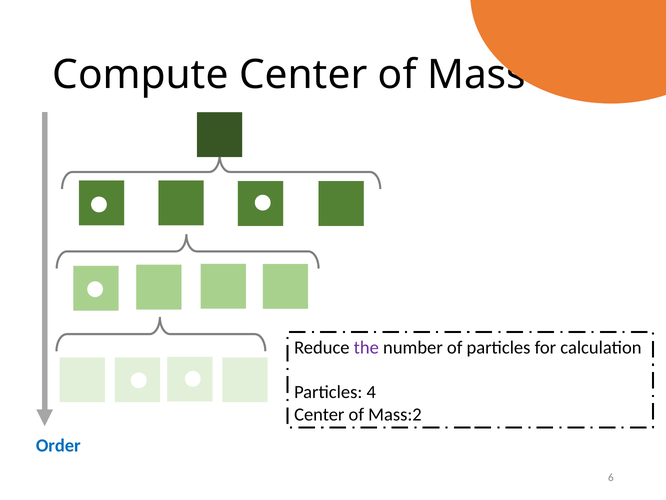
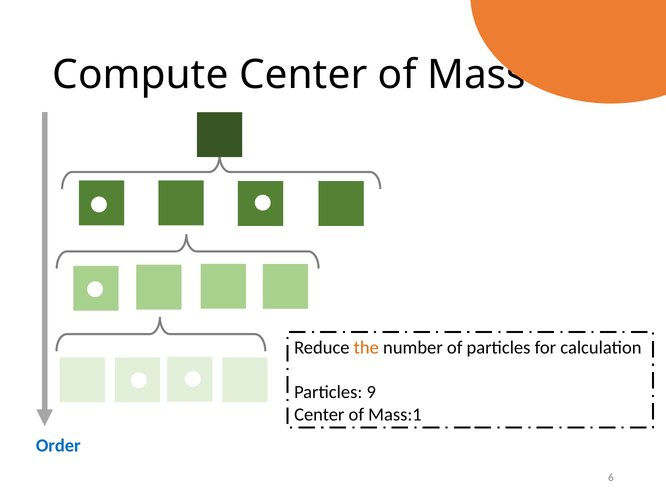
the colour: purple -> orange
4: 4 -> 9
Mass:2: Mass:2 -> Mass:1
